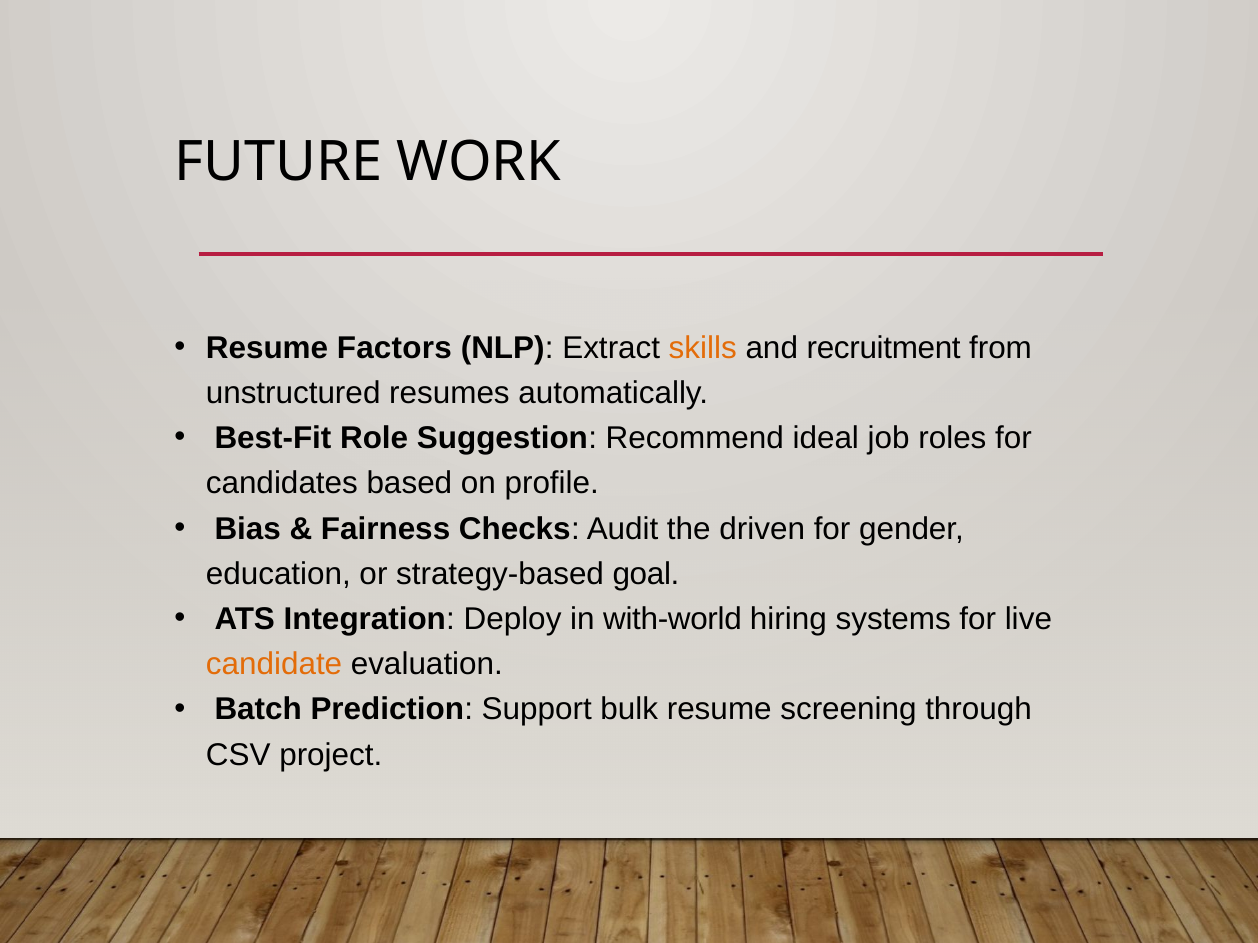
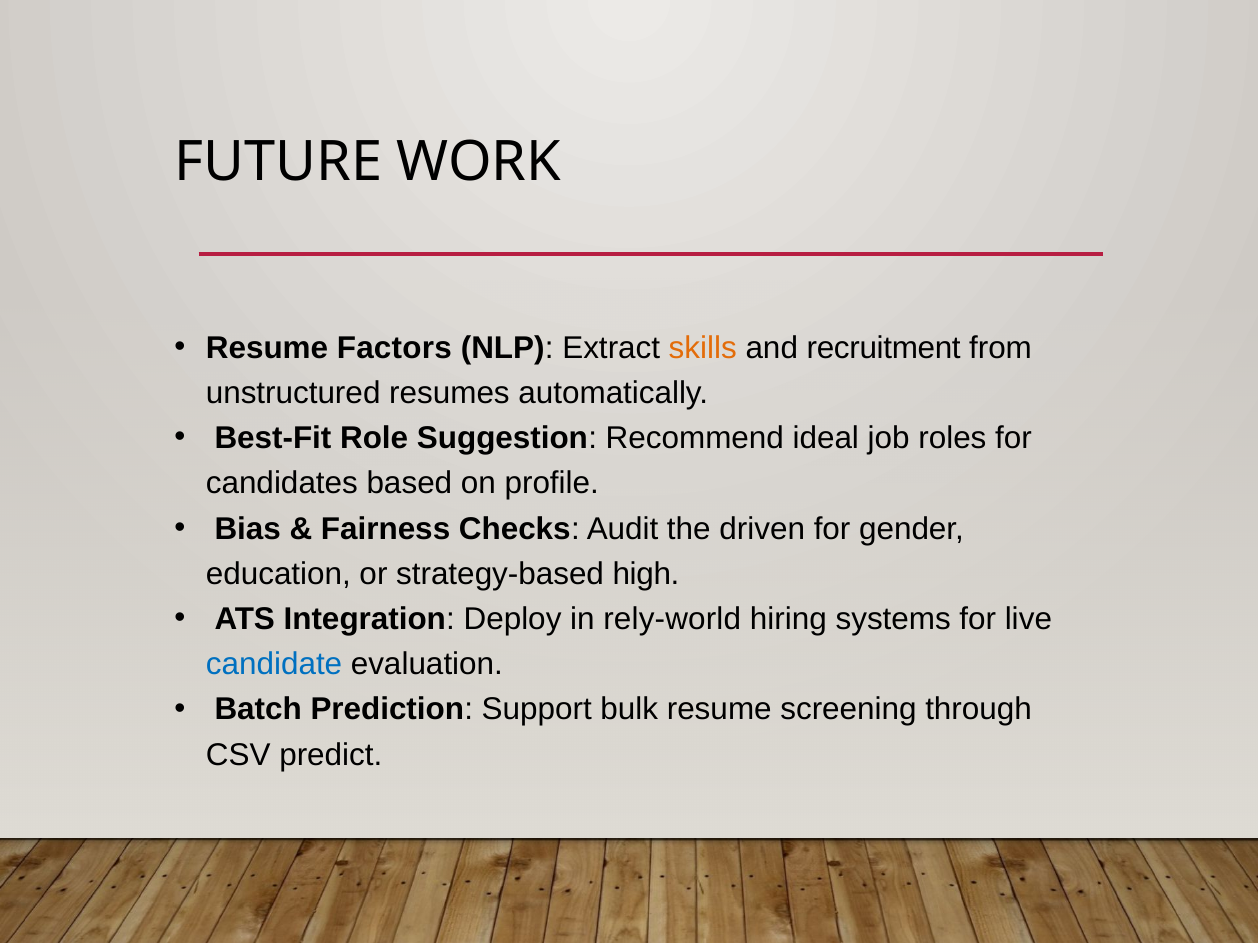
goal: goal -> high
with-world: with-world -> rely-world
candidate colour: orange -> blue
project: project -> predict
